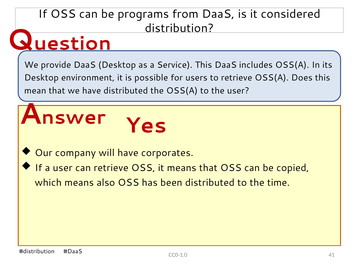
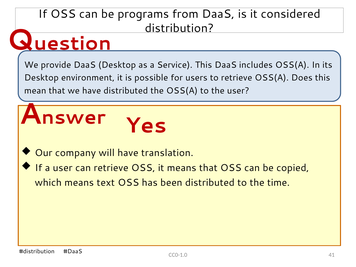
corporates: corporates -> translation
also: also -> text
